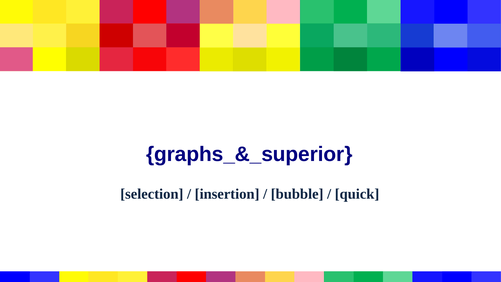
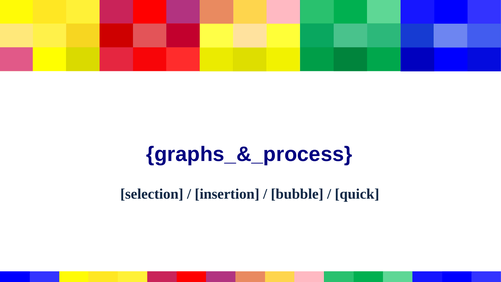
graphs_&_superior: graphs_&_superior -> graphs_&_process
